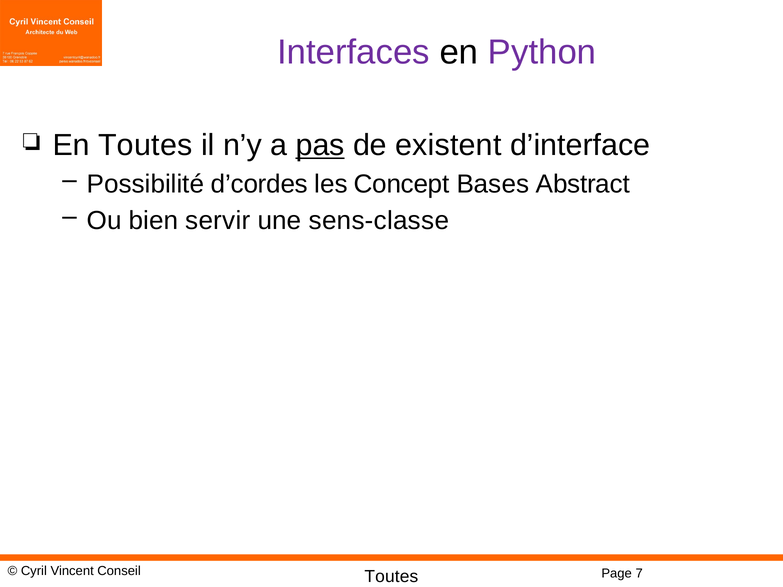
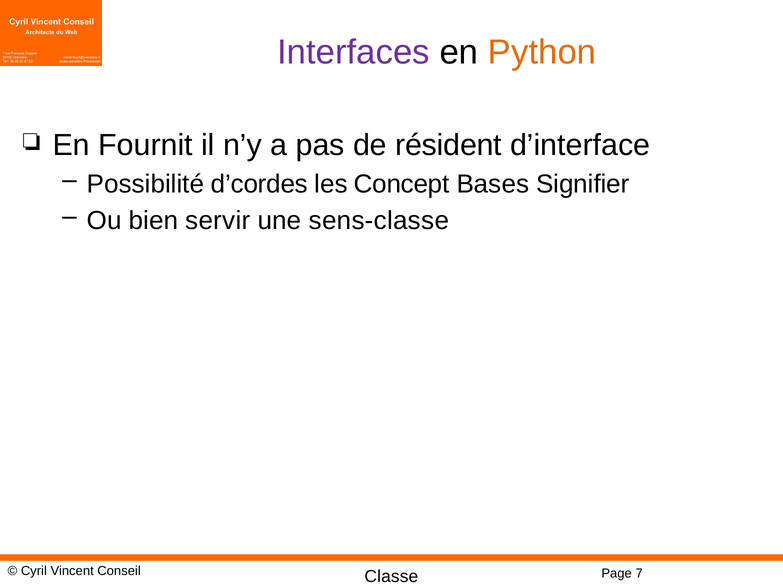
Python colour: purple -> orange
En Toutes: Toutes -> Fournit
pas underline: present -> none
existent: existent -> résident
Abstract: Abstract -> Signifier
Toutes at (391, 577): Toutes -> Classe
